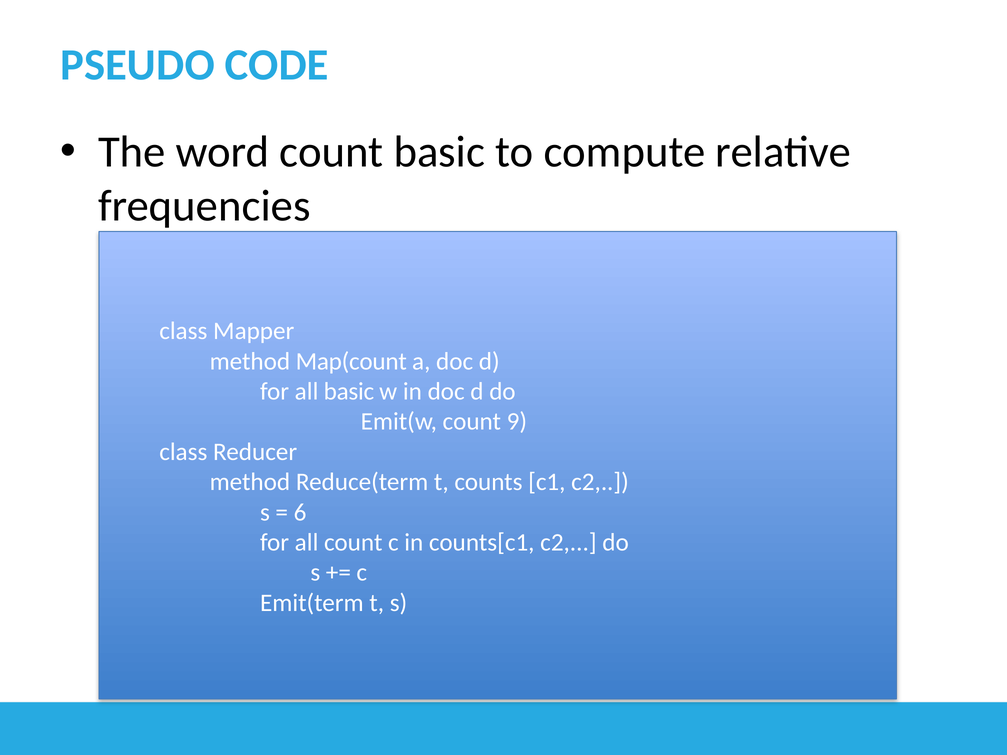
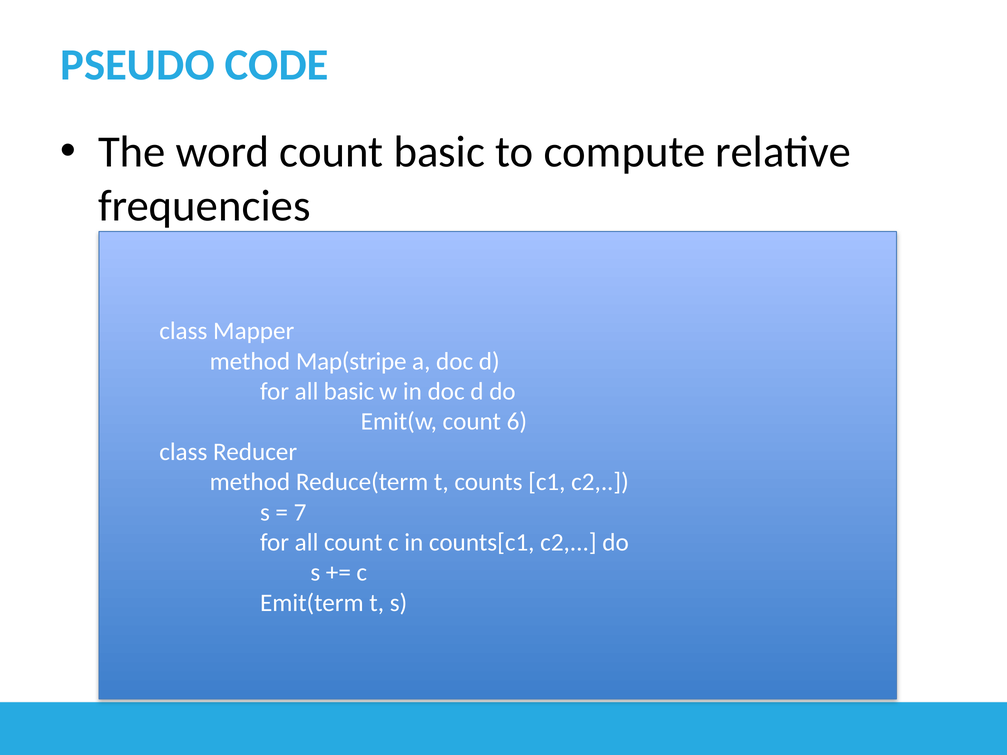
Map(count: Map(count -> Map(stripe
9: 9 -> 6
6: 6 -> 7
